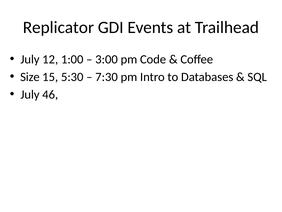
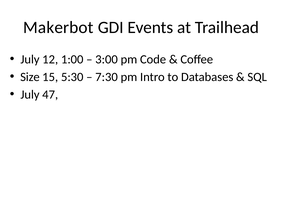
Replicator: Replicator -> Makerbot
46: 46 -> 47
